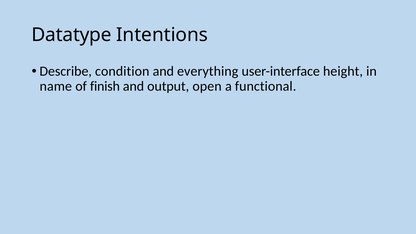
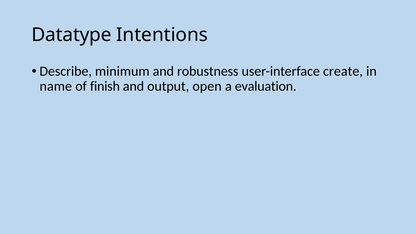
condition: condition -> minimum
everything: everything -> robustness
height: height -> create
functional: functional -> evaluation
